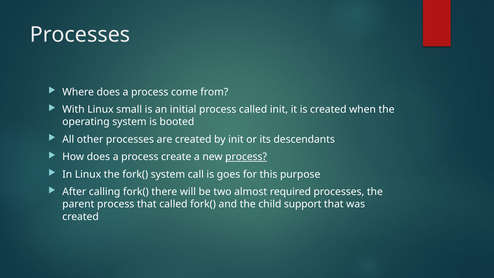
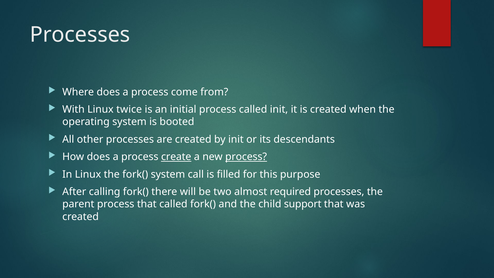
small: small -> twice
create underline: none -> present
goes: goes -> filled
